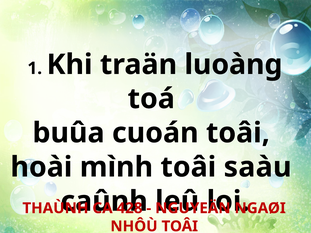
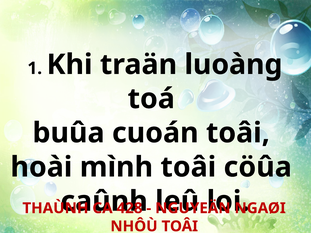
saàu: saàu -> cöûa
